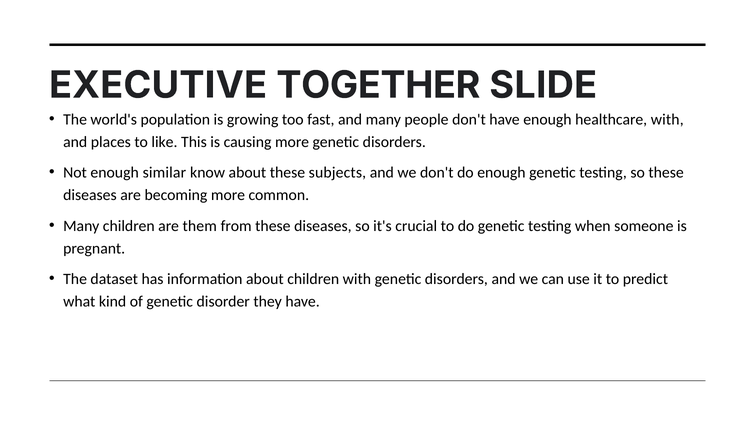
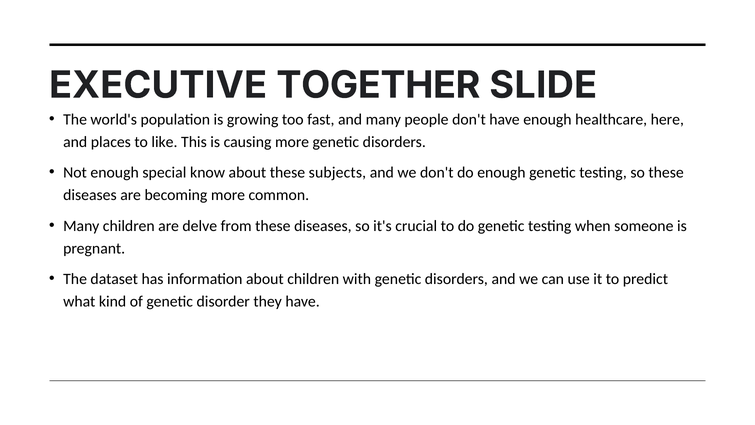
healthcare with: with -> here
similar: similar -> special
them: them -> delve
